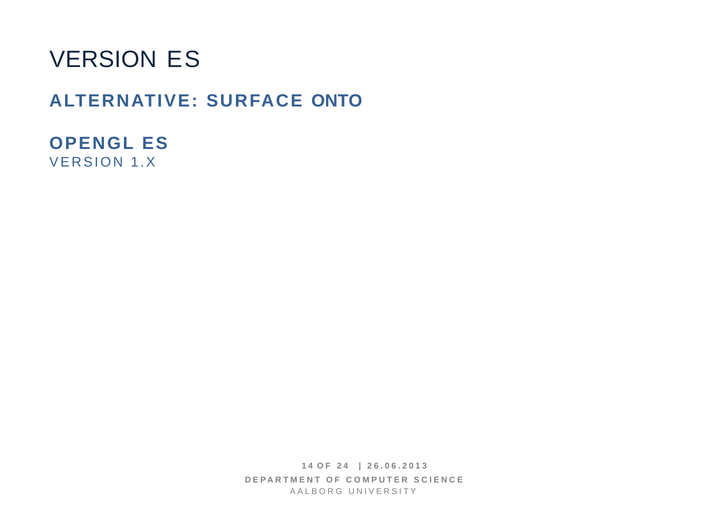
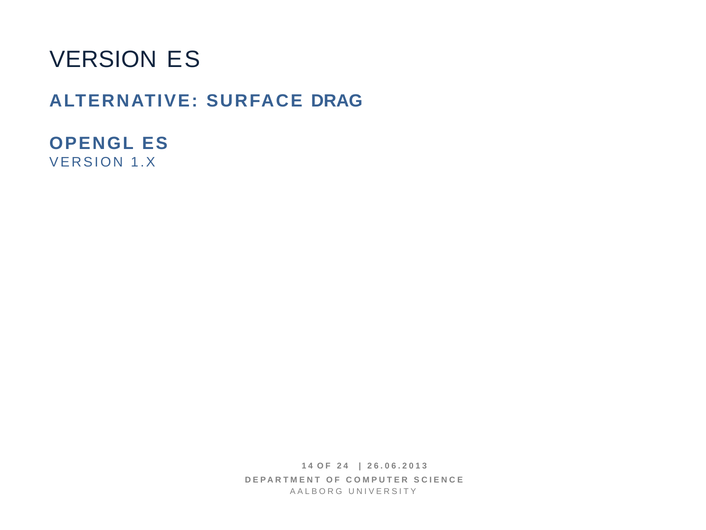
ONTO: ONTO -> DRAG
